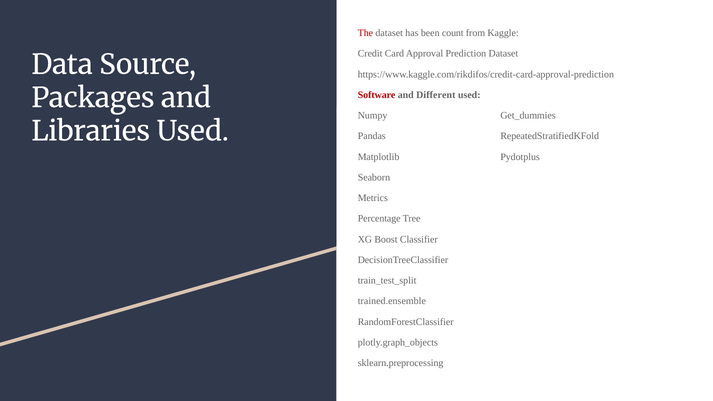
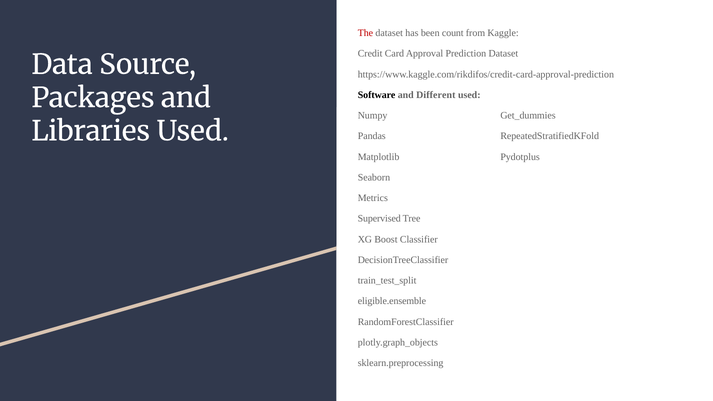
Software colour: red -> black
Percentage: Percentage -> Supervised
trained.ensemble: trained.ensemble -> eligible.ensemble
